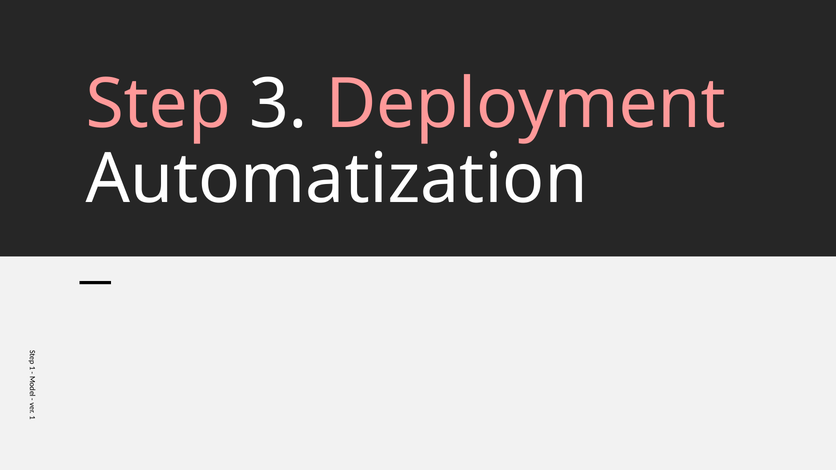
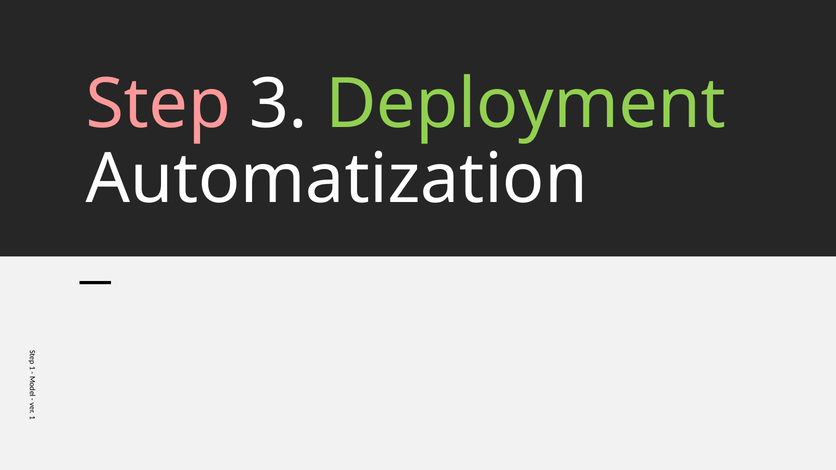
Deployment colour: pink -> light green
